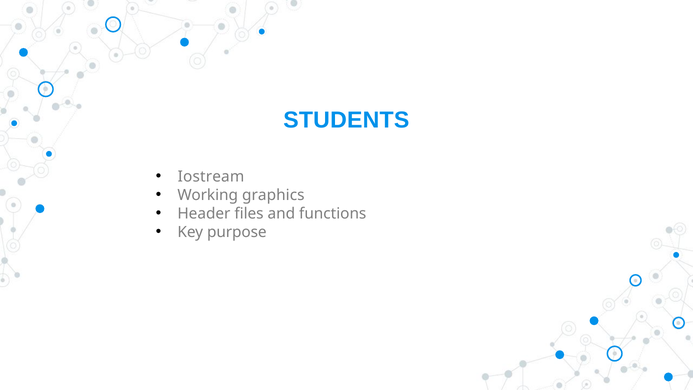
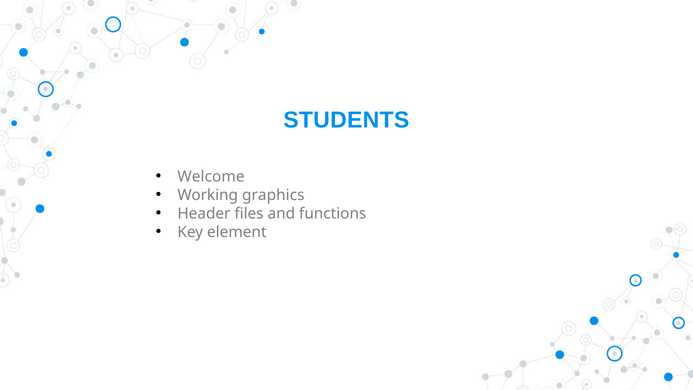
Iostream: Iostream -> Welcome
purpose: purpose -> element
